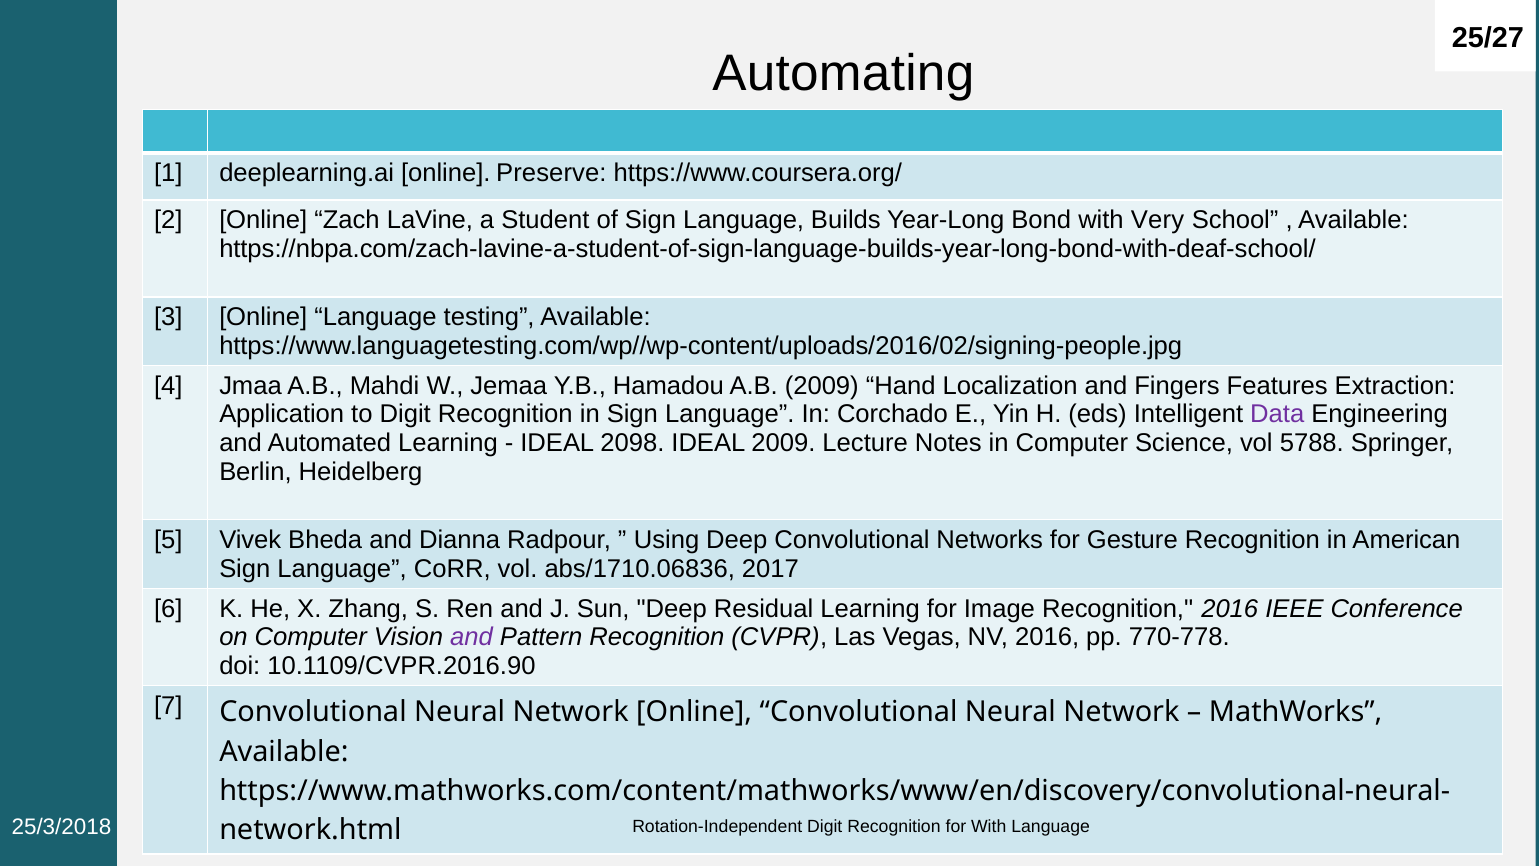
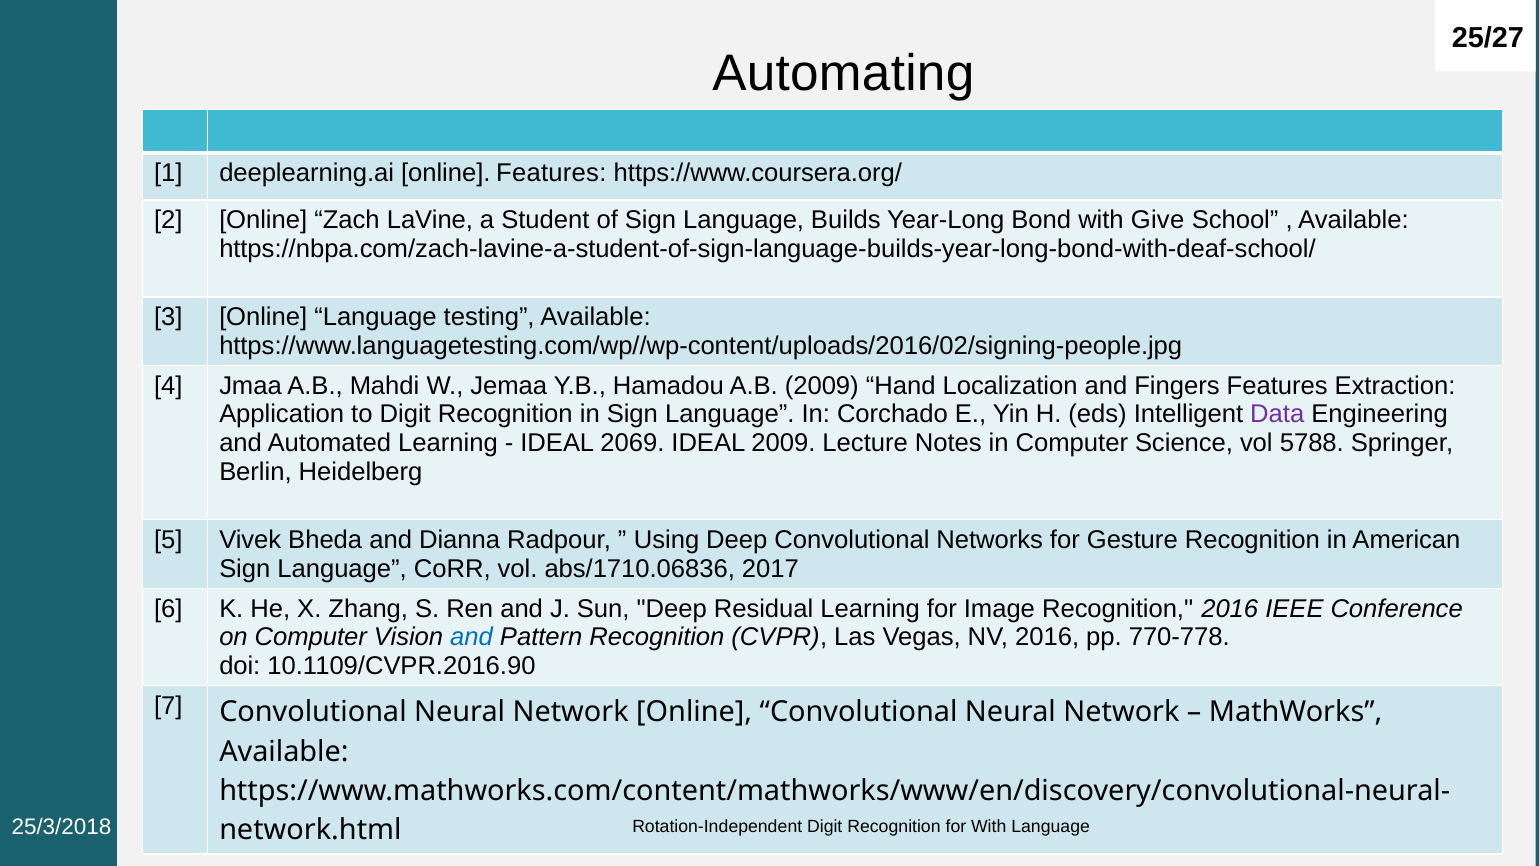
online Preserve: Preserve -> Features
Very: Very -> Give
2098: 2098 -> 2069
and at (472, 637) colour: purple -> blue
